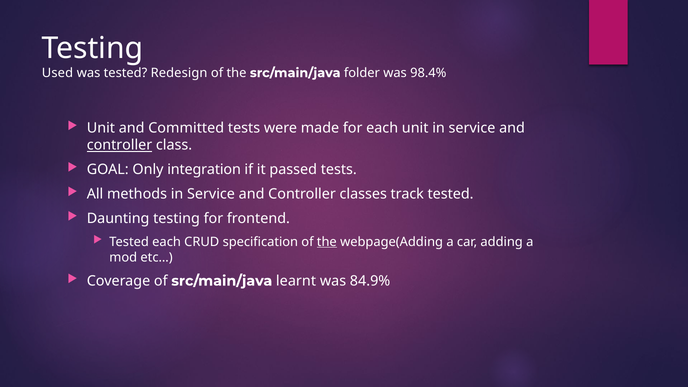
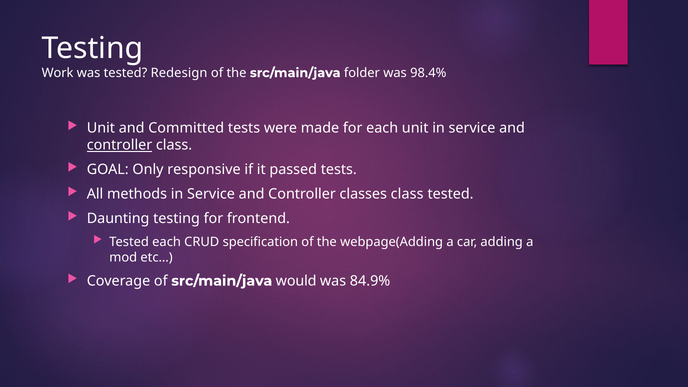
Used: Used -> Work
integration: integration -> responsive
classes track: track -> class
the at (327, 242) underline: present -> none
learnt: learnt -> would
